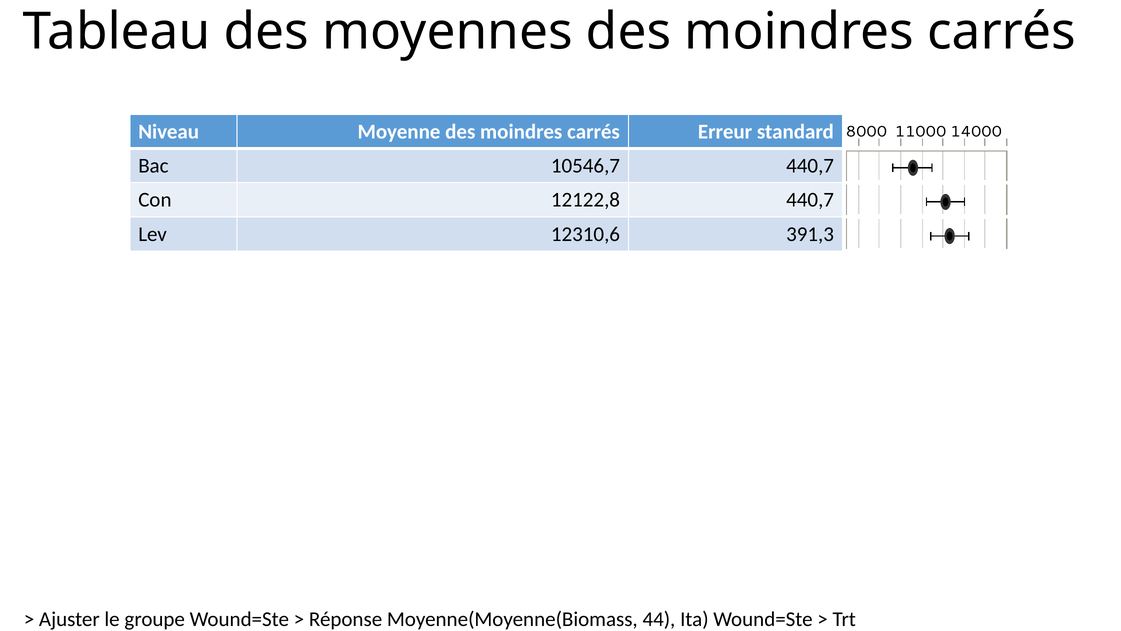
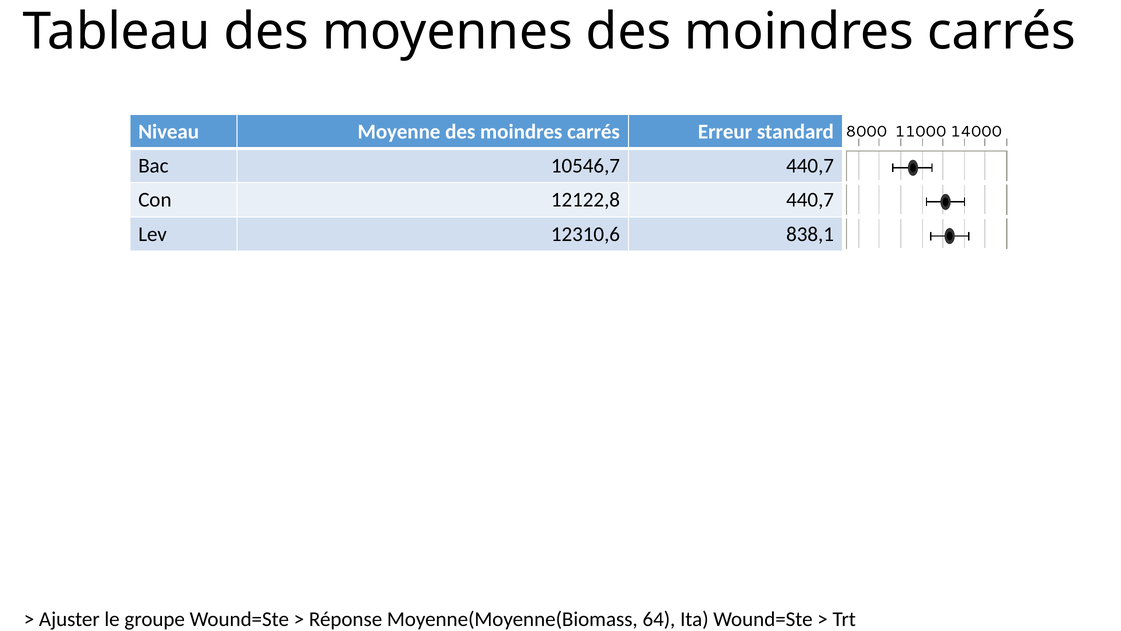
391,3: 391,3 -> 838,1
44: 44 -> 64
